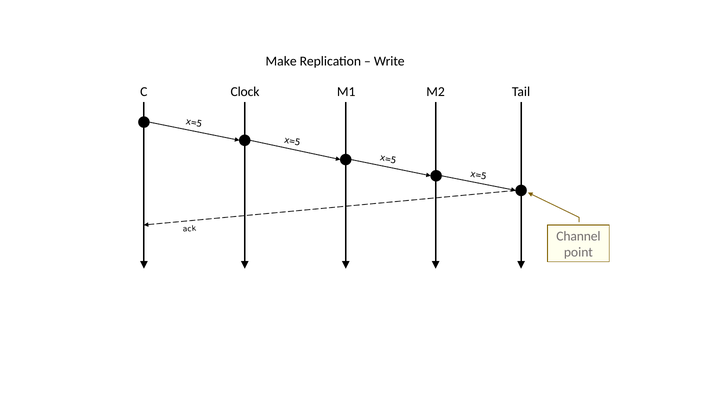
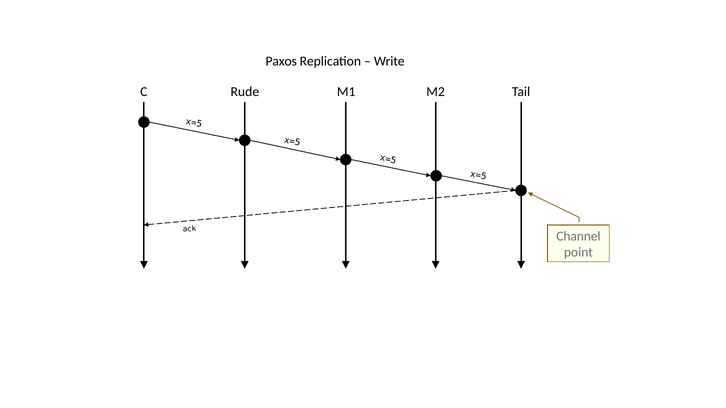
Make: Make -> Paxos
Clock: Clock -> Rude
